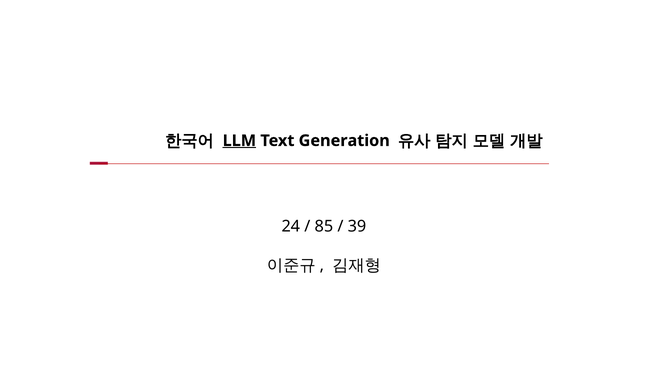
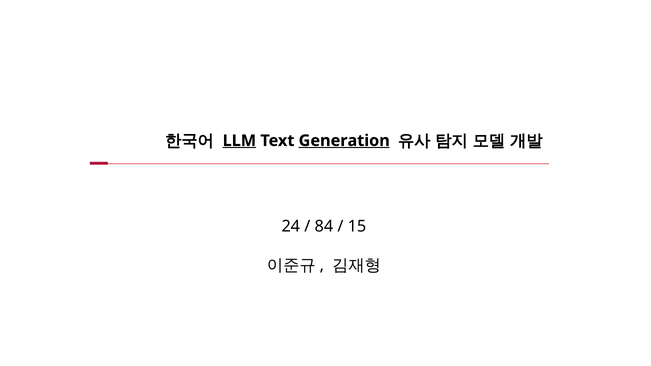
Generation underline: none -> present
85: 85 -> 84
39: 39 -> 15
